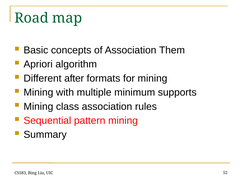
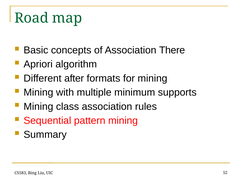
Them: Them -> There
